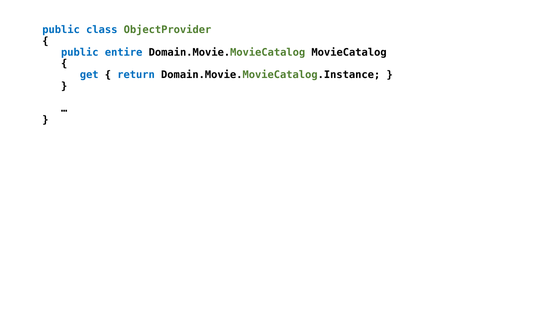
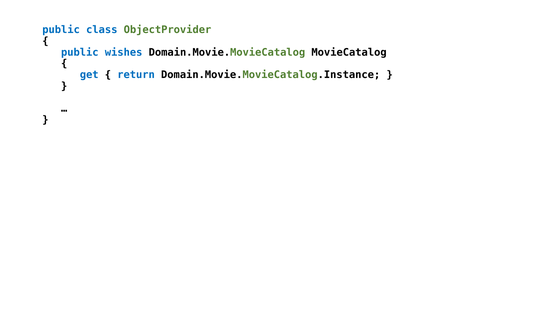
entire: entire -> wishes
